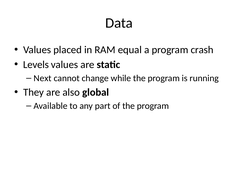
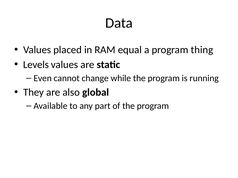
crash: crash -> thing
Next: Next -> Even
